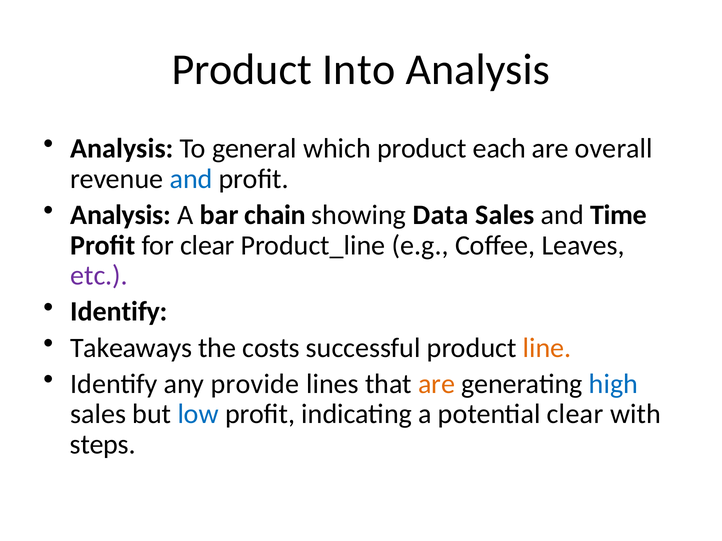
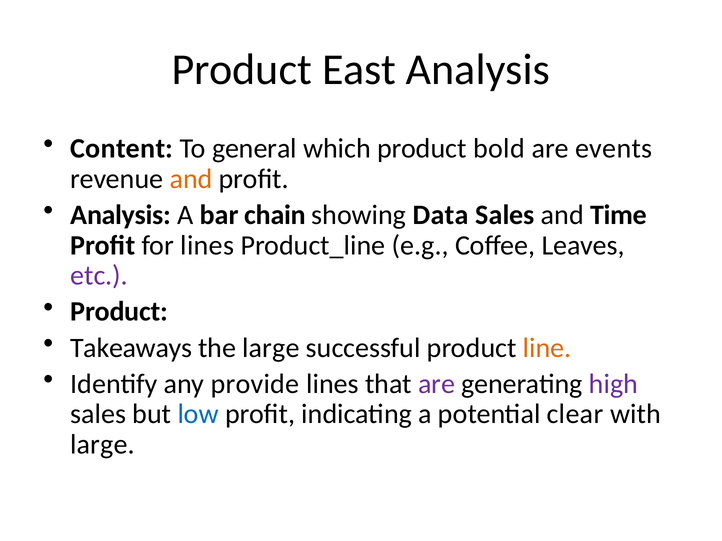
Into: Into -> East
Analysis at (122, 149): Analysis -> Content
each: each -> bold
overall: overall -> events
and at (191, 179) colour: blue -> orange
for clear: clear -> lines
Identify at (119, 312): Identify -> Product
the costs: costs -> large
are at (437, 384) colour: orange -> purple
high colour: blue -> purple
steps at (103, 445): steps -> large
